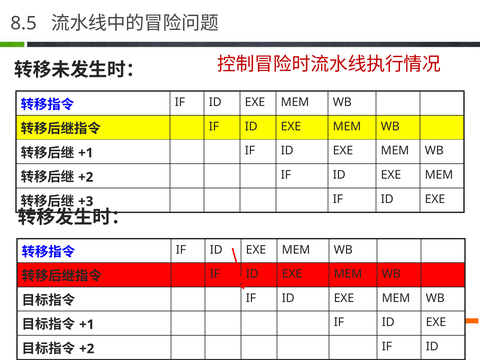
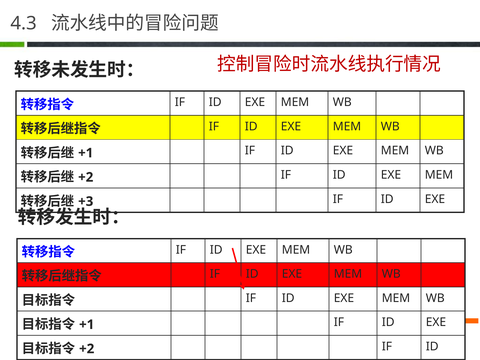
8.5: 8.5 -> 4.3
